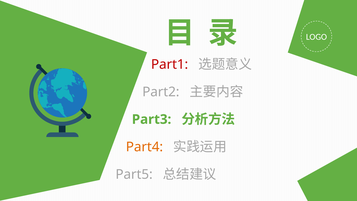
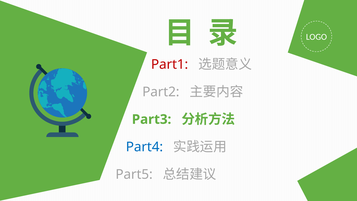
Part4 colour: orange -> blue
